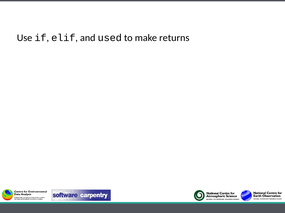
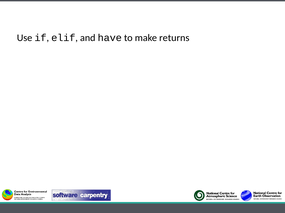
used: used -> have
